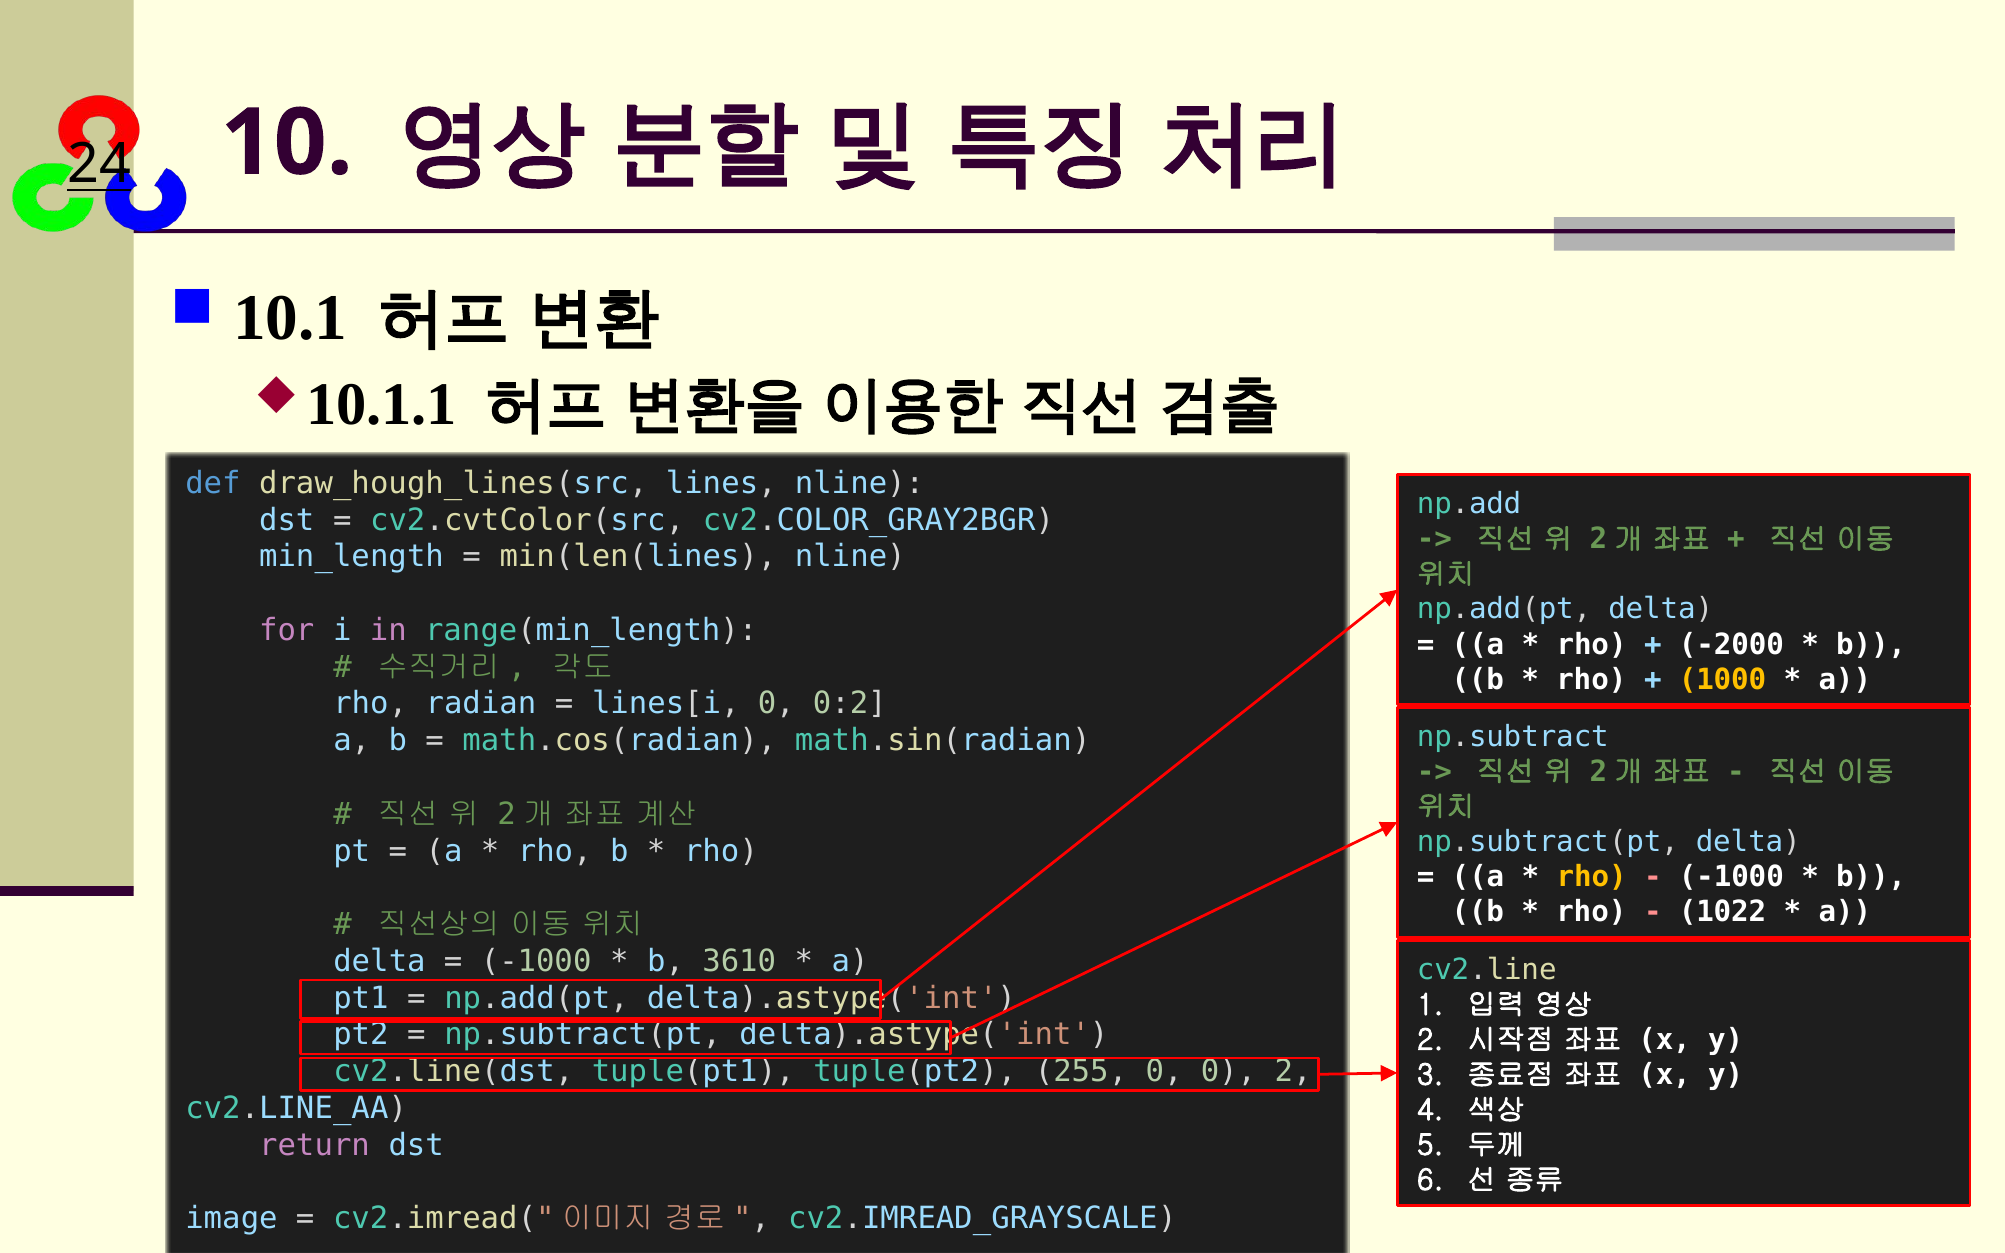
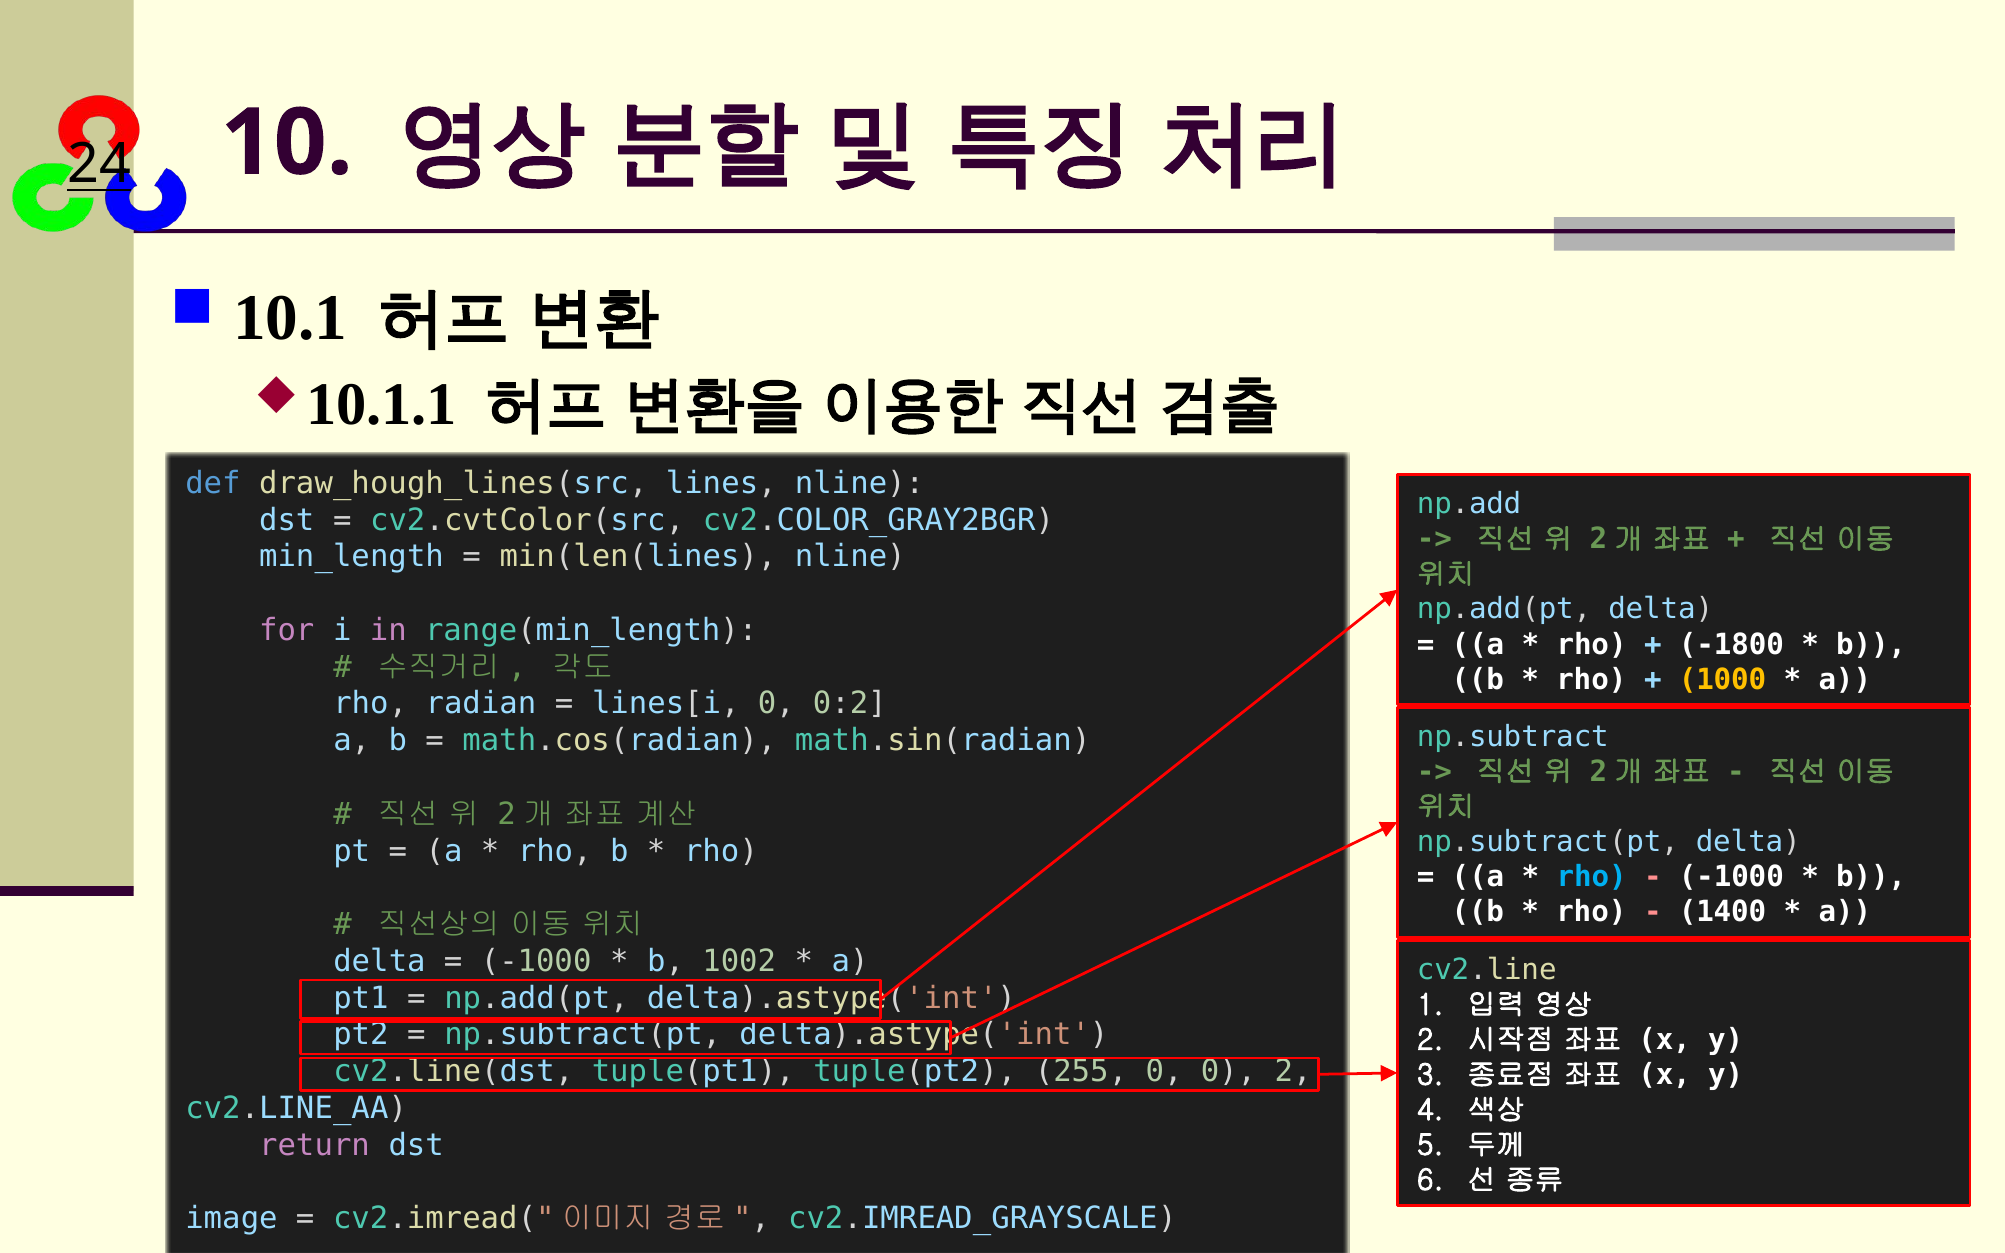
-2000: -2000 -> -1800
rho at (1592, 877) colour: yellow -> light blue
1022: 1022 -> 1400
3610: 3610 -> 1002
